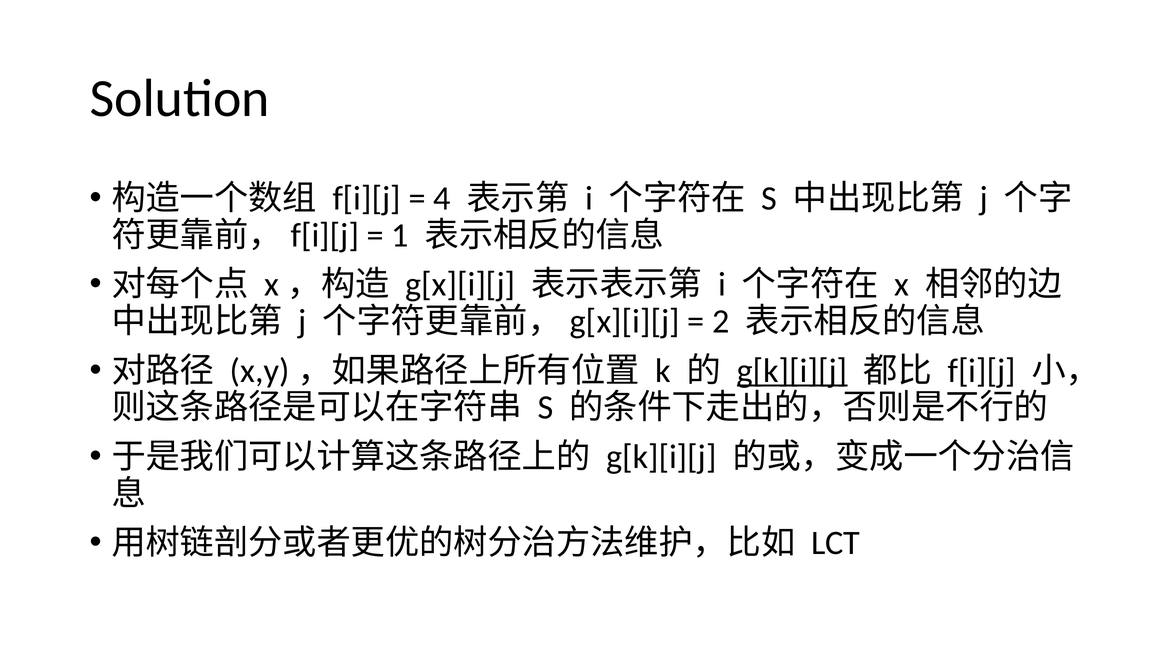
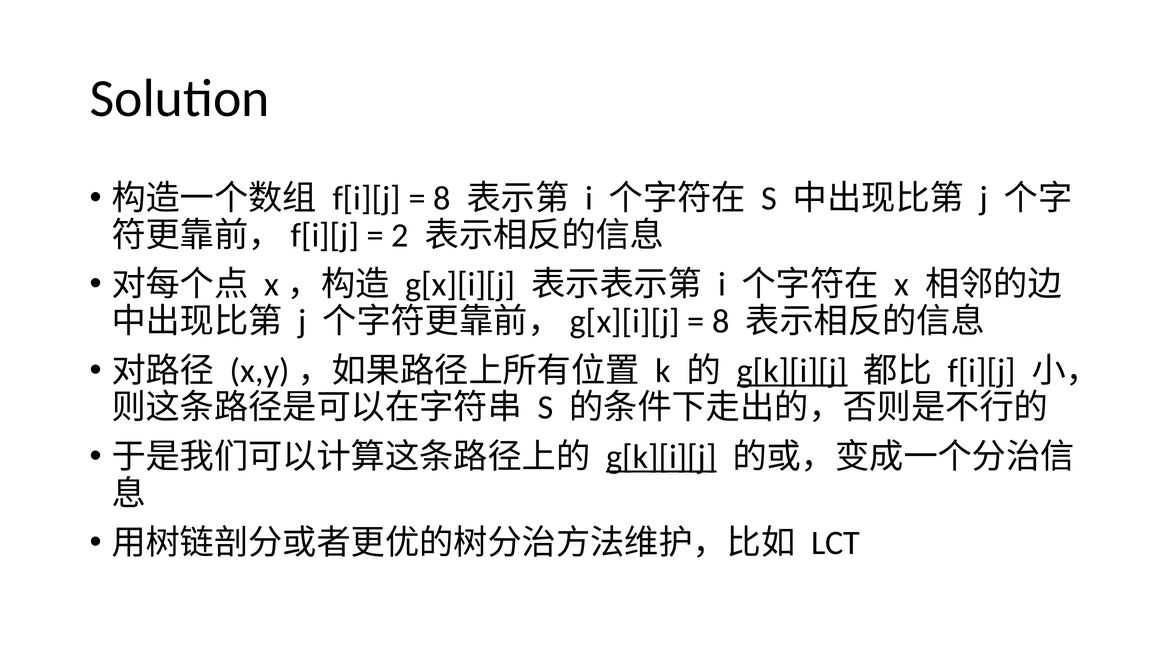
4 at (442, 198): 4 -> 8
1: 1 -> 2
2 at (721, 322): 2 -> 8
g[k][i][j at (661, 457) underline: none -> present
